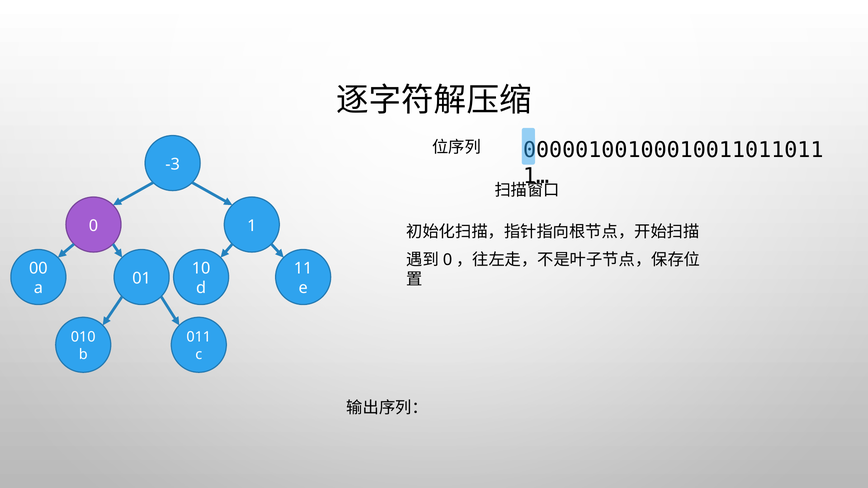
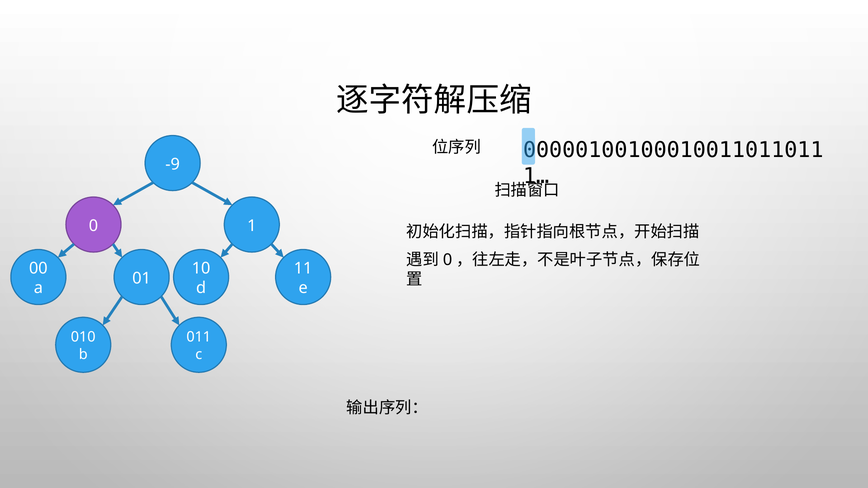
-3: -3 -> -9
